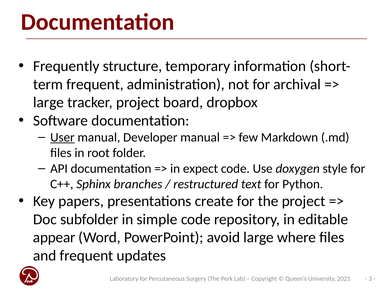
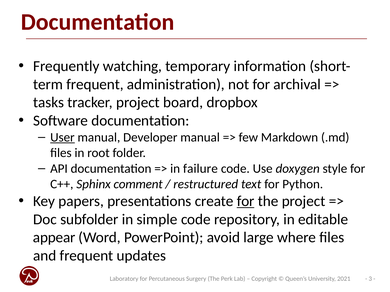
structure: structure -> watching
large at (49, 103): large -> tasks
expect: expect -> failure
branches: branches -> comment
for at (246, 201) underline: none -> present
